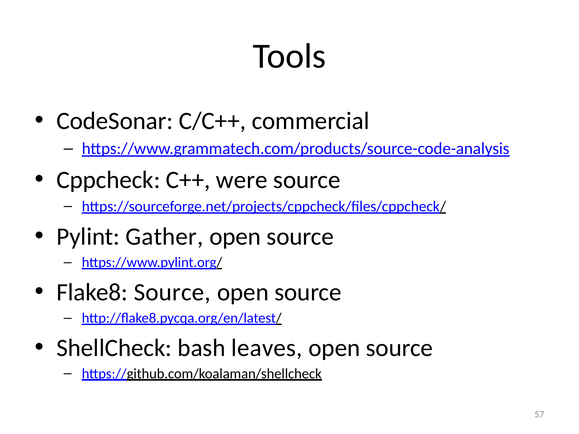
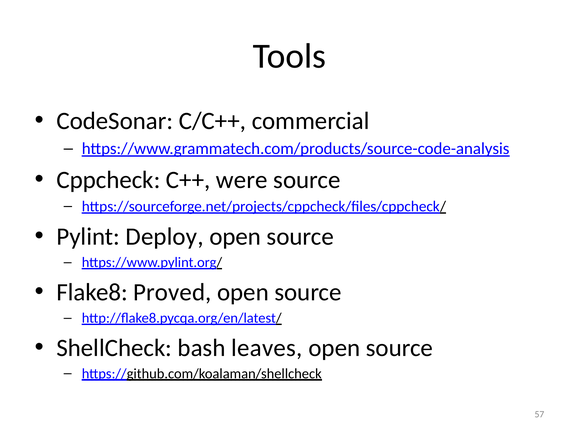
Gather: Gather -> Deploy
Flake8 Source: Source -> Proved
